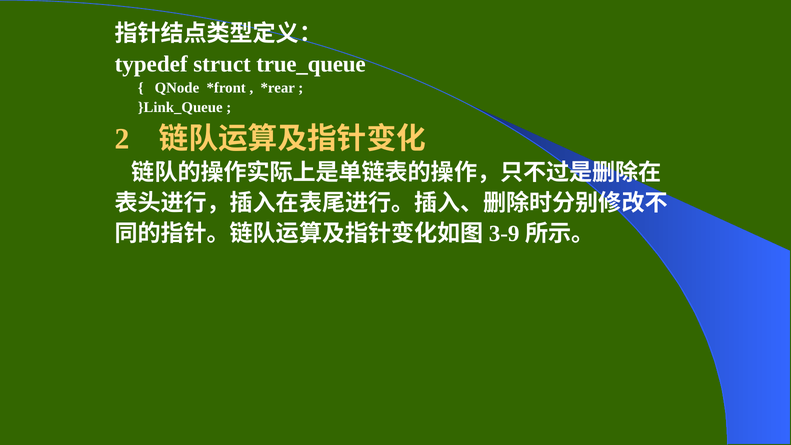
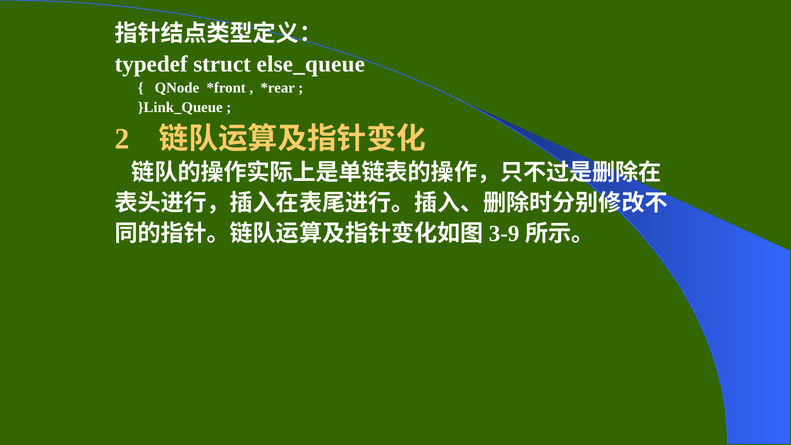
true_queue: true_queue -> else_queue
